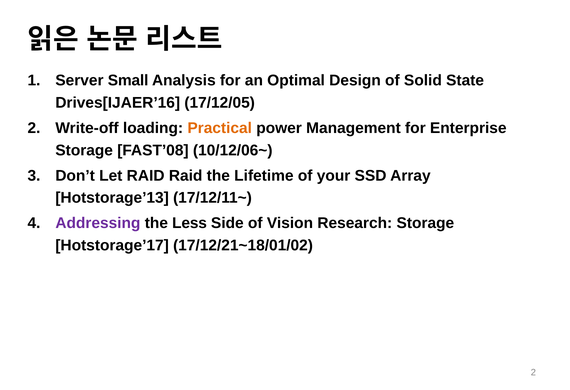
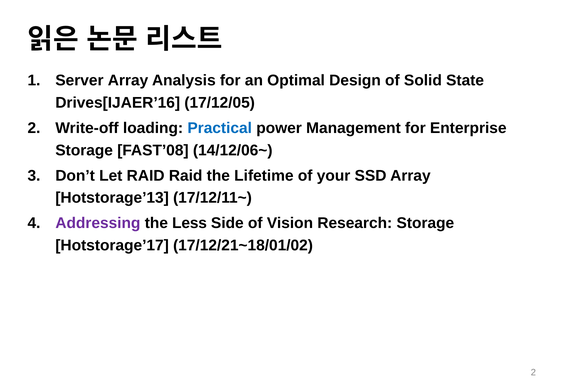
Server Small: Small -> Array
Practical colour: orange -> blue
10/12/06~: 10/12/06~ -> 14/12/06~
